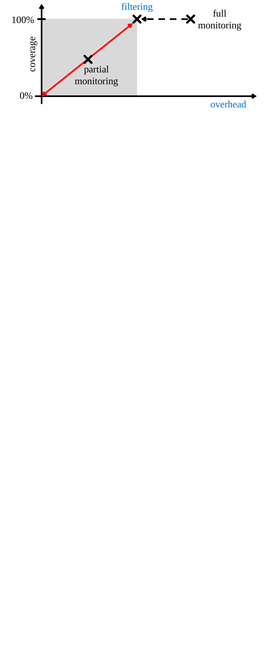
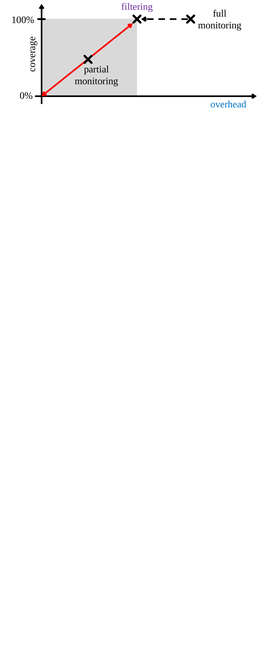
filtering colour: blue -> purple
